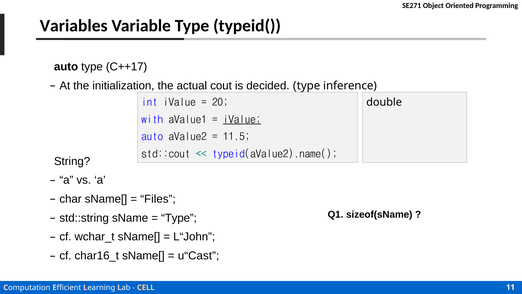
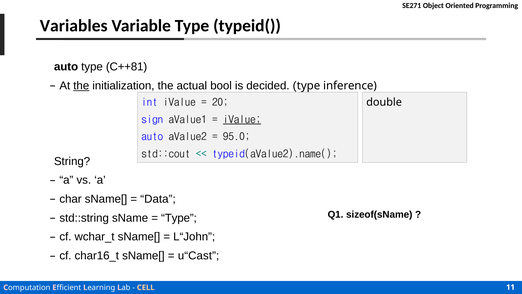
C++17: C++17 -> C++81
the at (81, 86) underline: none -> present
cout: cout -> bool
with: with -> sign
11.5: 11.5 -> 95.0
Files: Files -> Data
